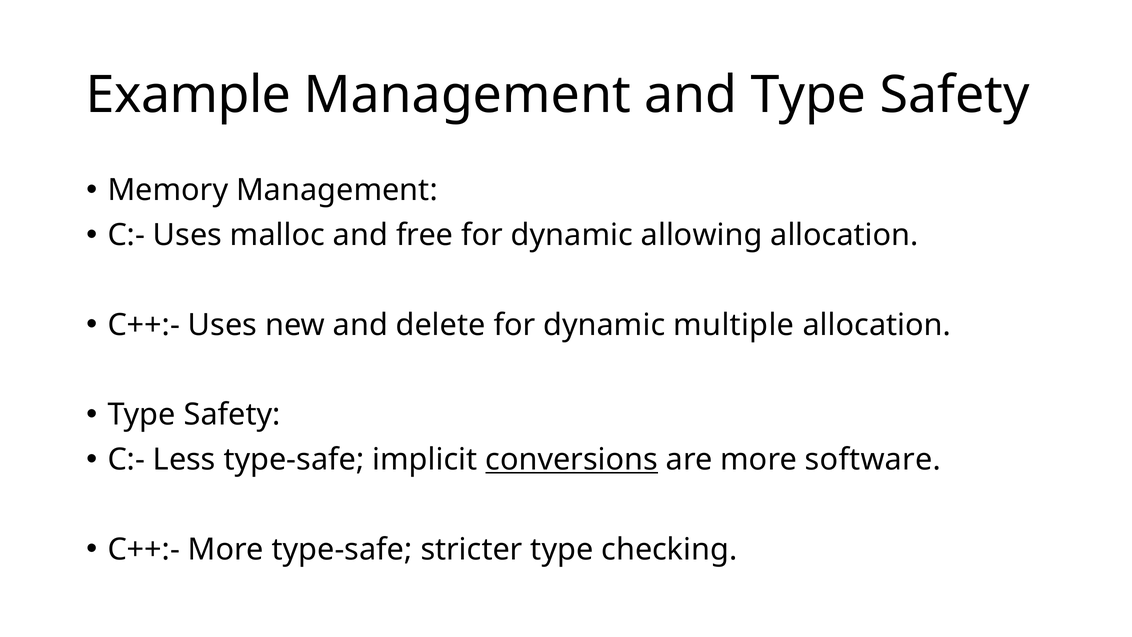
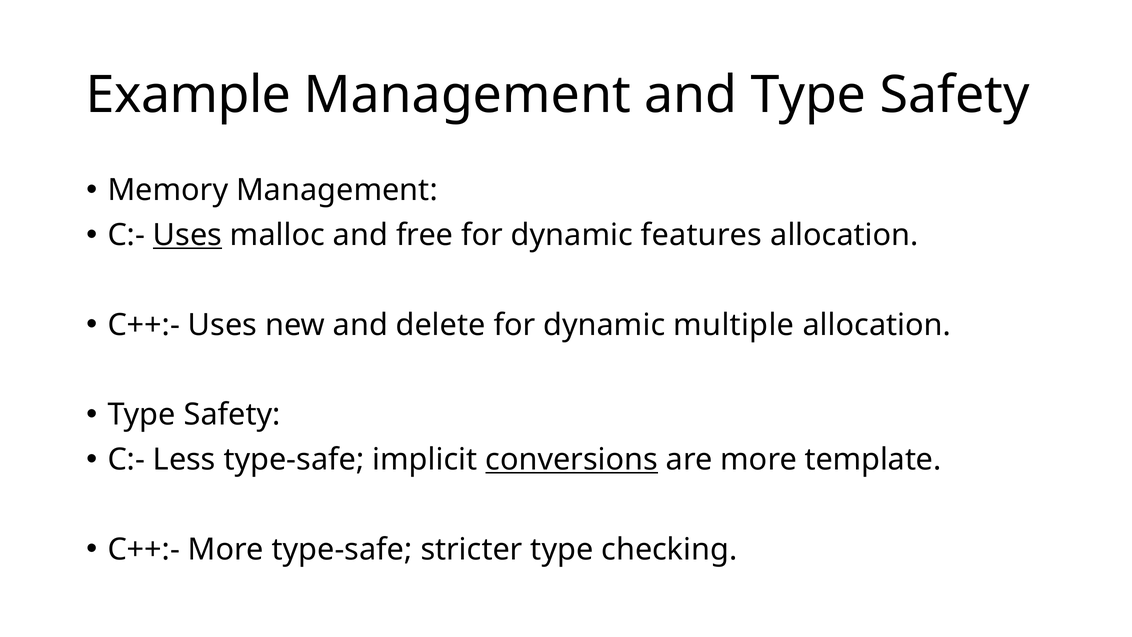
Uses at (187, 235) underline: none -> present
allowing: allowing -> features
software: software -> template
